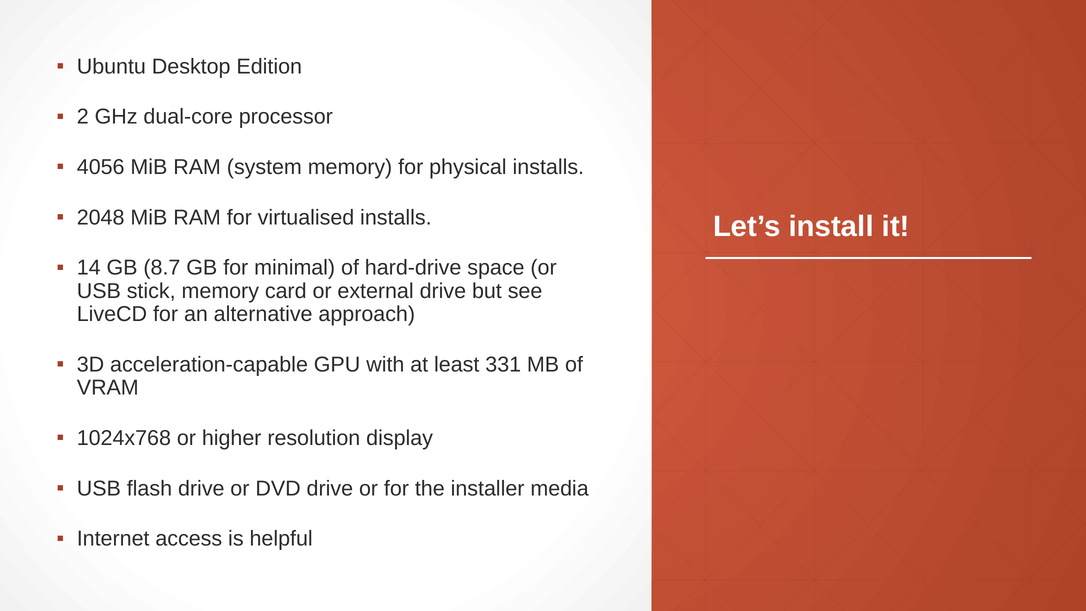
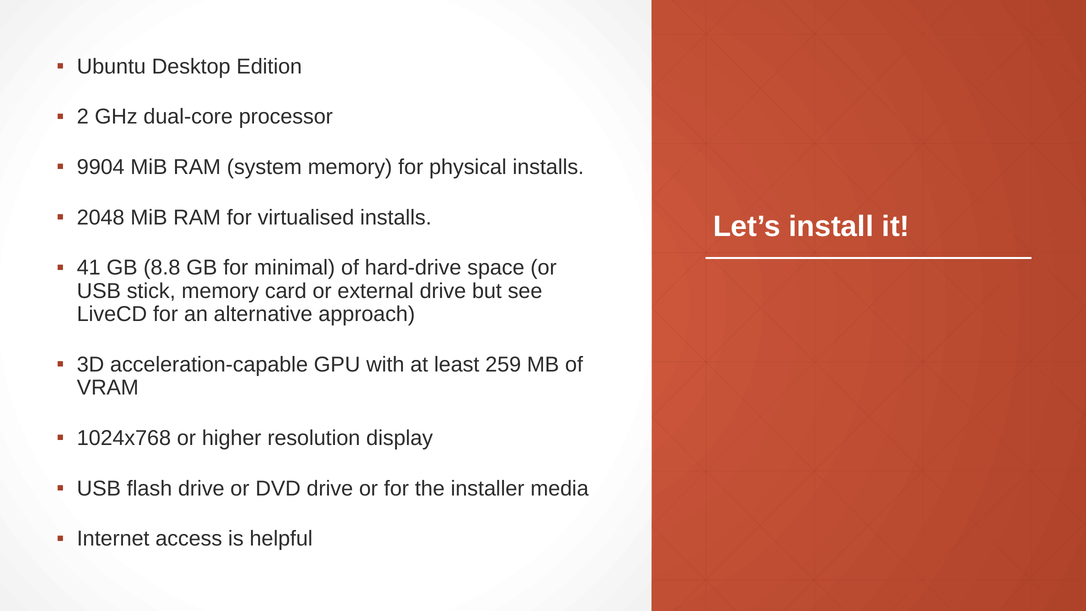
4056: 4056 -> 9904
14: 14 -> 41
8.7: 8.7 -> 8.8
331: 331 -> 259
